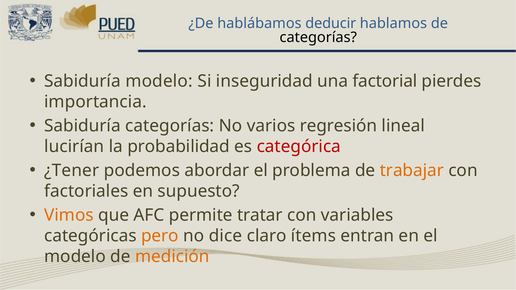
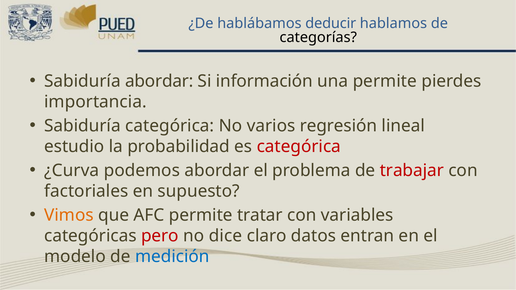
Sabiduría modelo: modelo -> abordar
inseguridad: inseguridad -> información
una factorial: factorial -> permite
Sabiduría categorías: categorías -> categórica
lucirían: lucirían -> estudio
¿Tener: ¿Tener -> ¿Curva
trabajar colour: orange -> red
pero colour: orange -> red
ítems: ítems -> datos
medición colour: orange -> blue
